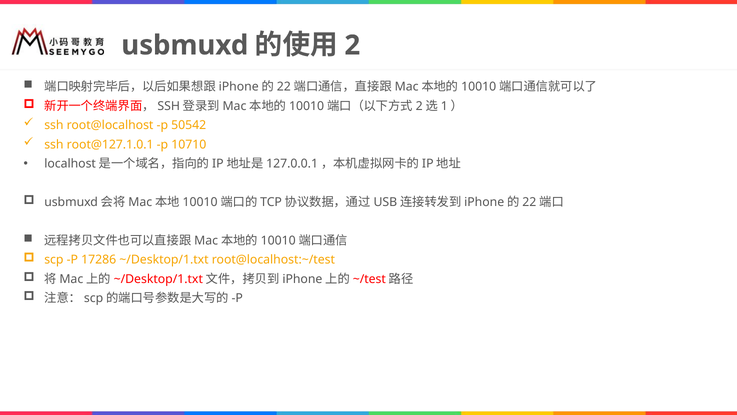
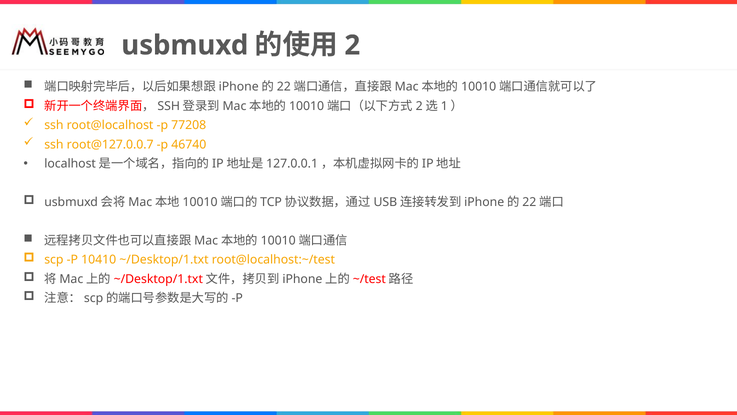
50542: 50542 -> 77208
root@127.1.0.1: root@127.1.0.1 -> root@127.0.0.7
10710: 10710 -> 46740
17286: 17286 -> 10410
